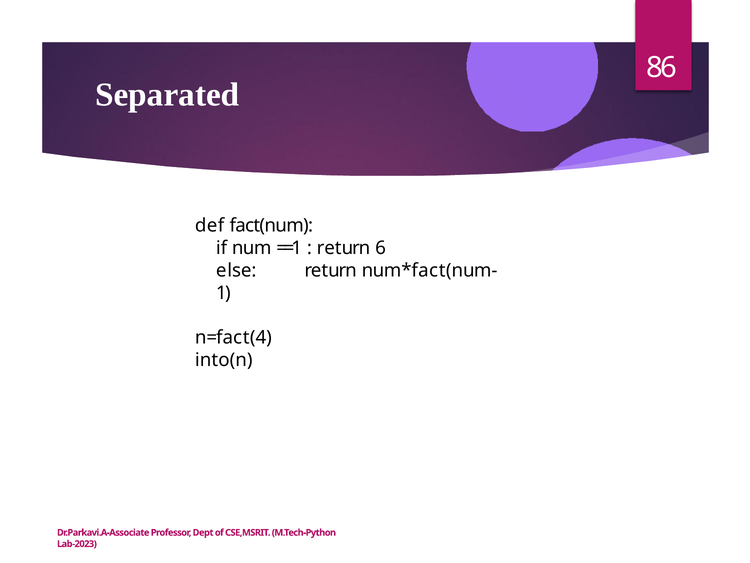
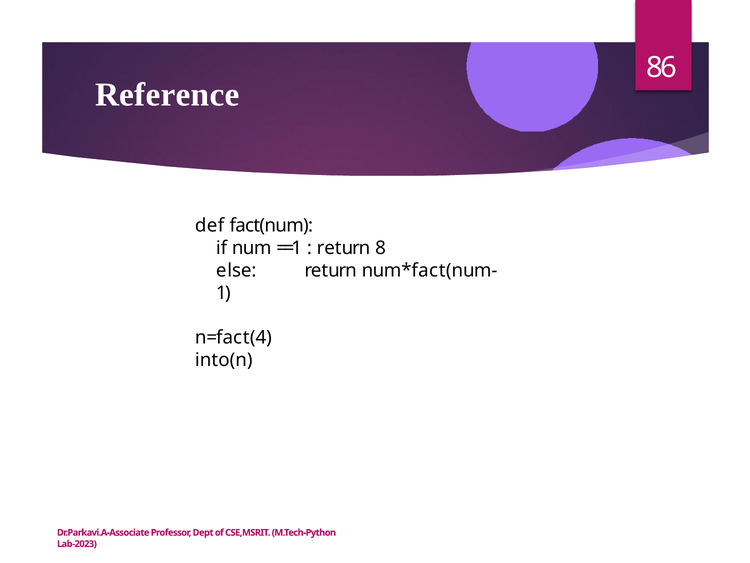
Separated: Separated -> Reference
6: 6 -> 8
